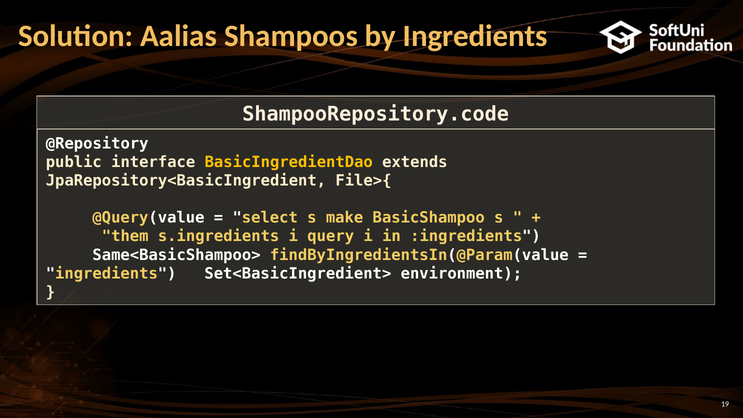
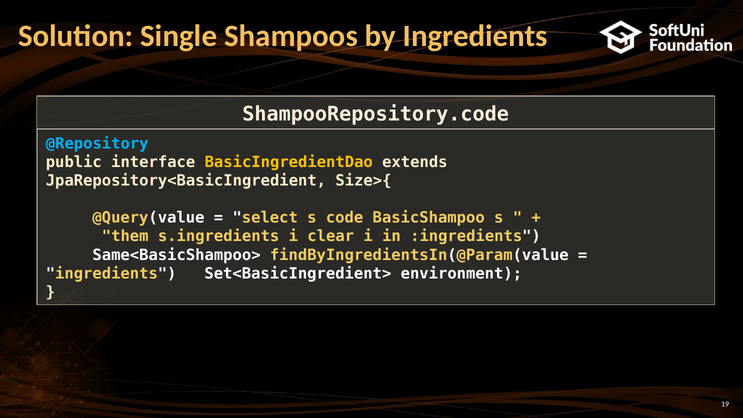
Aalias: Aalias -> Single
@Repository colour: white -> light blue
File>{: File>{ -> Size>{
make: make -> code
query: query -> clear
